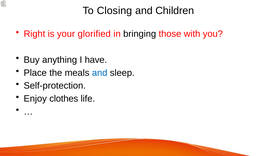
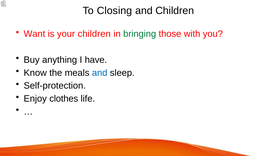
Right: Right -> Want
your glorified: glorified -> children
bringing colour: black -> green
Place: Place -> Know
